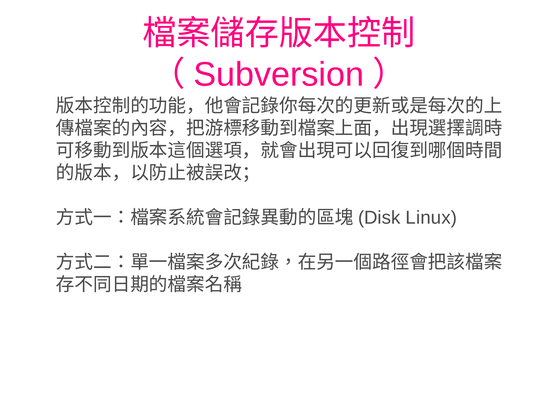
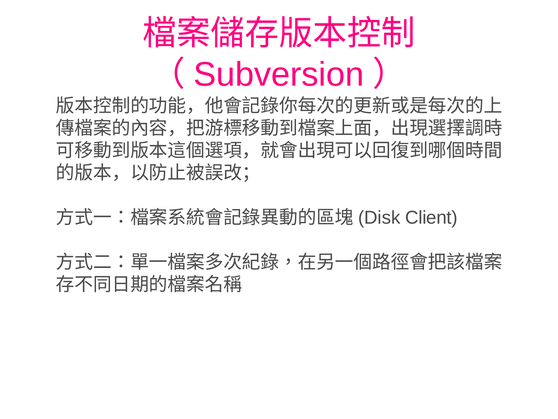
Linux: Linux -> Client
